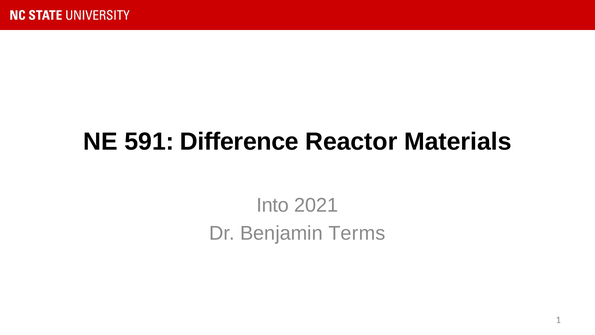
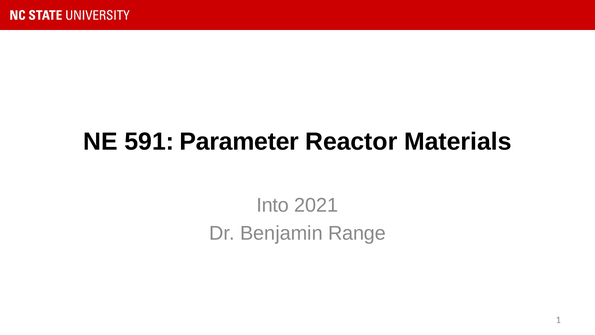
Difference: Difference -> Parameter
Terms: Terms -> Range
